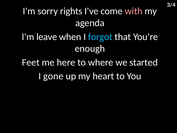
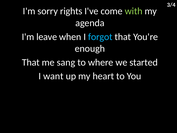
with colour: pink -> light green
Feet at (31, 62): Feet -> That
here: here -> sang
gone: gone -> want
